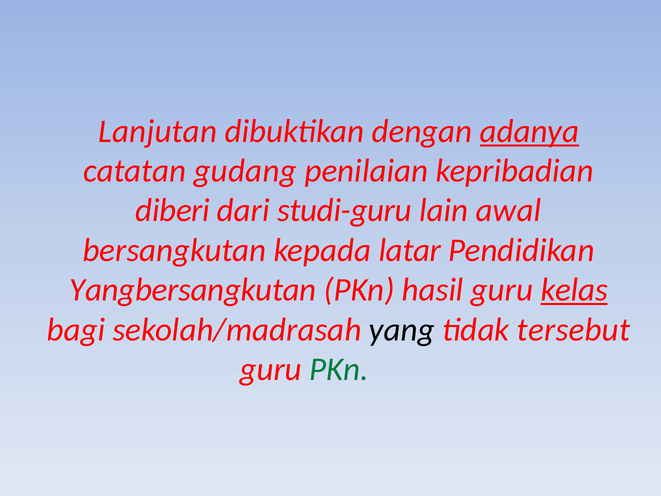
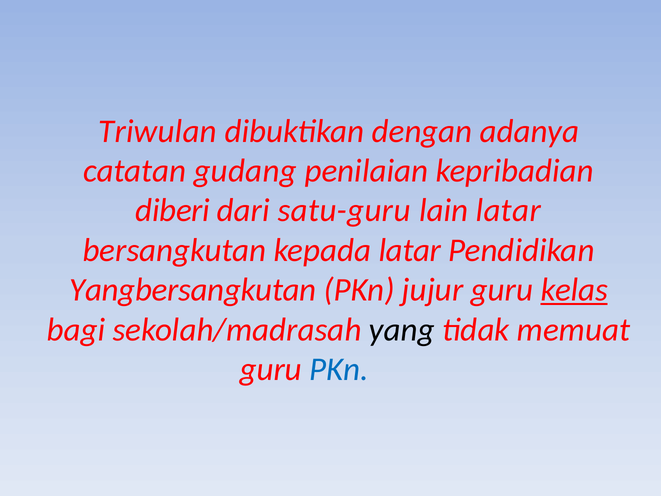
Lanjutan: Lanjutan -> Triwulan
adanya underline: present -> none
studi-guru: studi-guru -> satu-guru
lain awal: awal -> latar
hasil: hasil -> jujur
tersebut: tersebut -> memuat
PKn at (339, 369) colour: green -> blue
